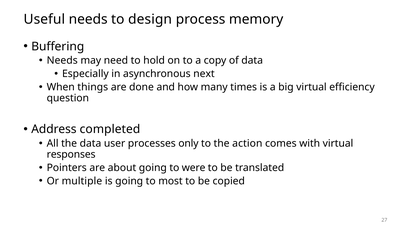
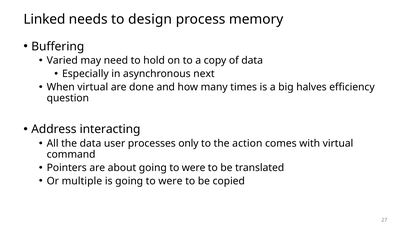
Useful: Useful -> Linked
Needs at (62, 61): Needs -> Varied
When things: things -> virtual
big virtual: virtual -> halves
completed: completed -> interacting
responses: responses -> command
is going to most: most -> were
